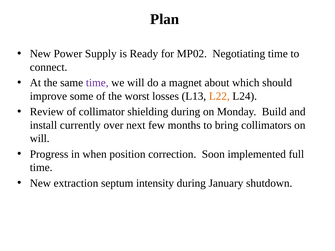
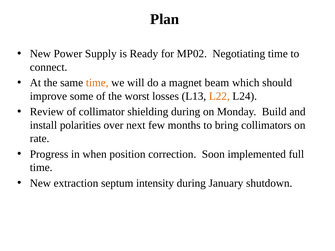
time at (97, 83) colour: purple -> orange
about: about -> beam
currently: currently -> polarities
will at (40, 139): will -> rate
